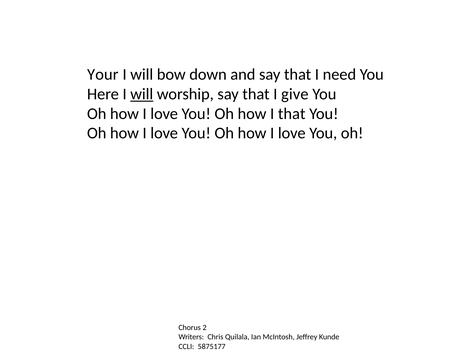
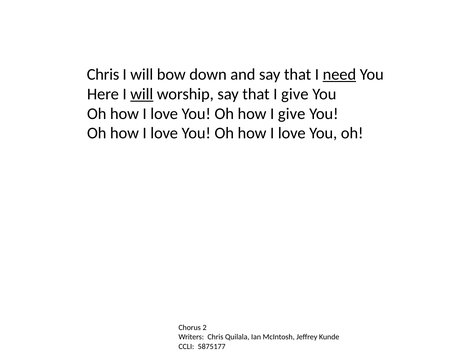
Your at (103, 74): Your -> Chris
need underline: none -> present
how I that: that -> give
